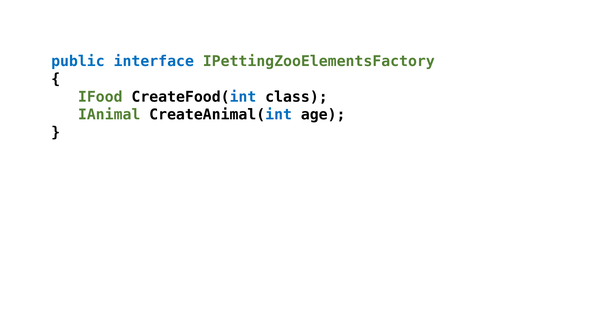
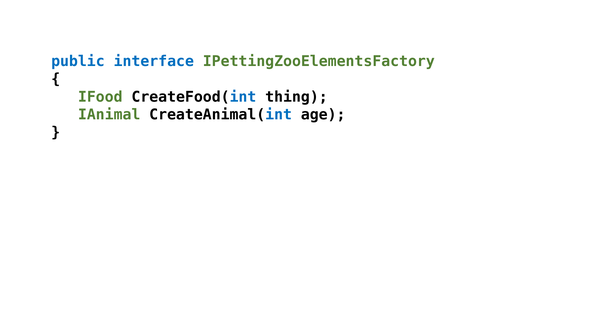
class: class -> thing
